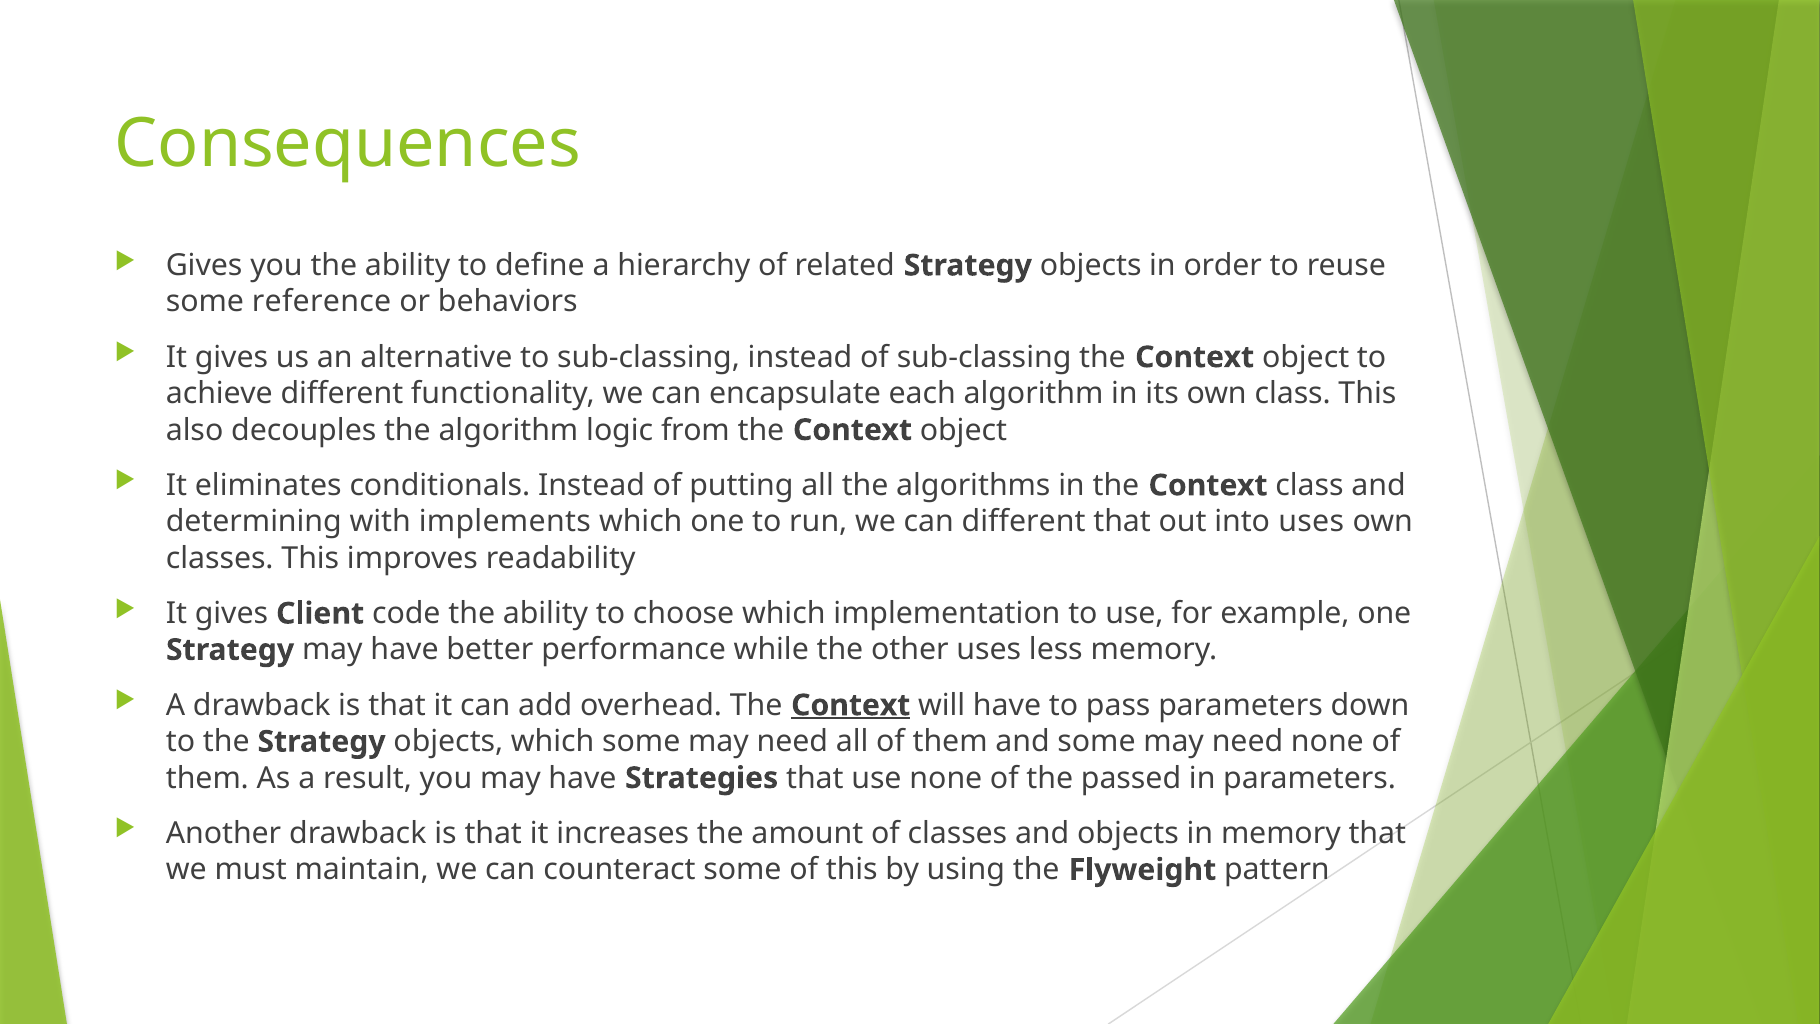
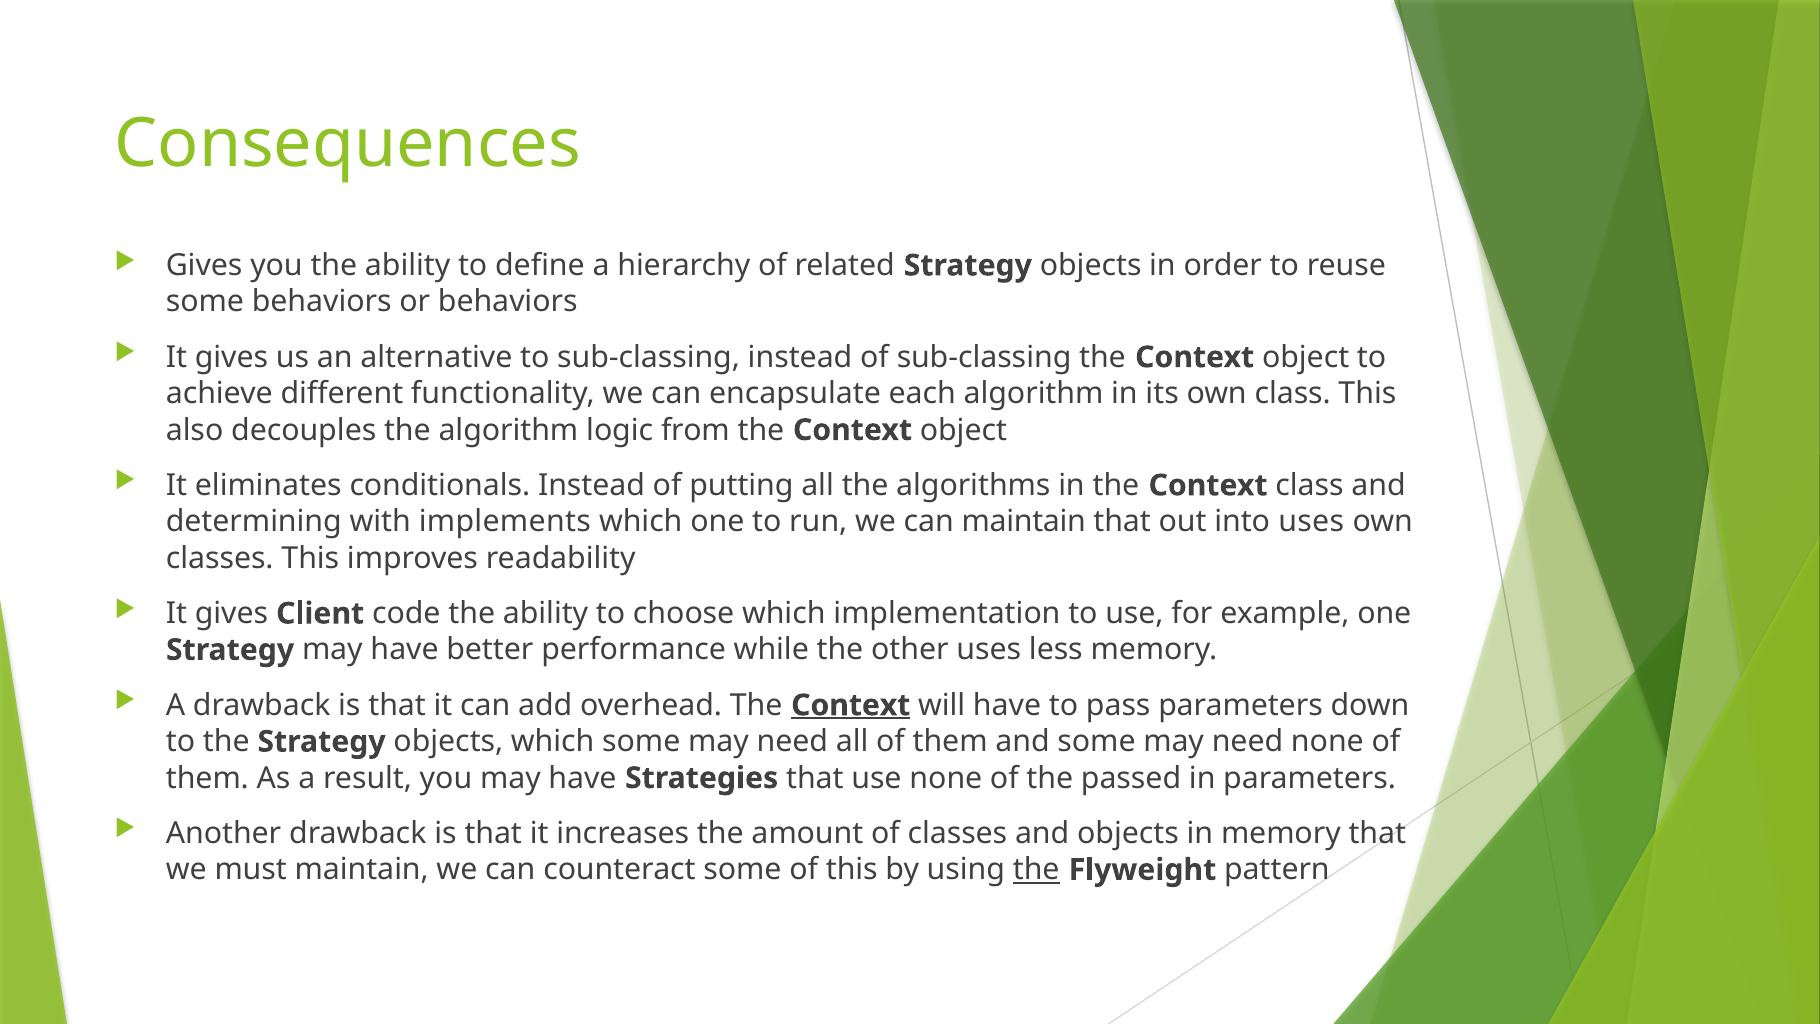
some reference: reference -> behaviors
can different: different -> maintain
the at (1036, 870) underline: none -> present
